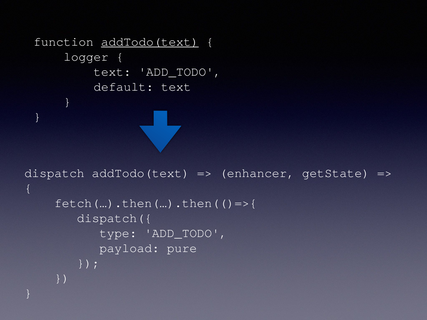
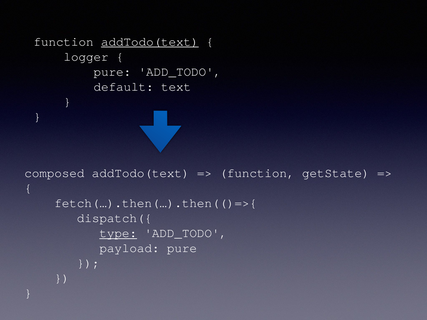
text at (112, 72): text -> pure
dispatch: dispatch -> composed
enhancer at (257, 173): enhancer -> function
type underline: none -> present
